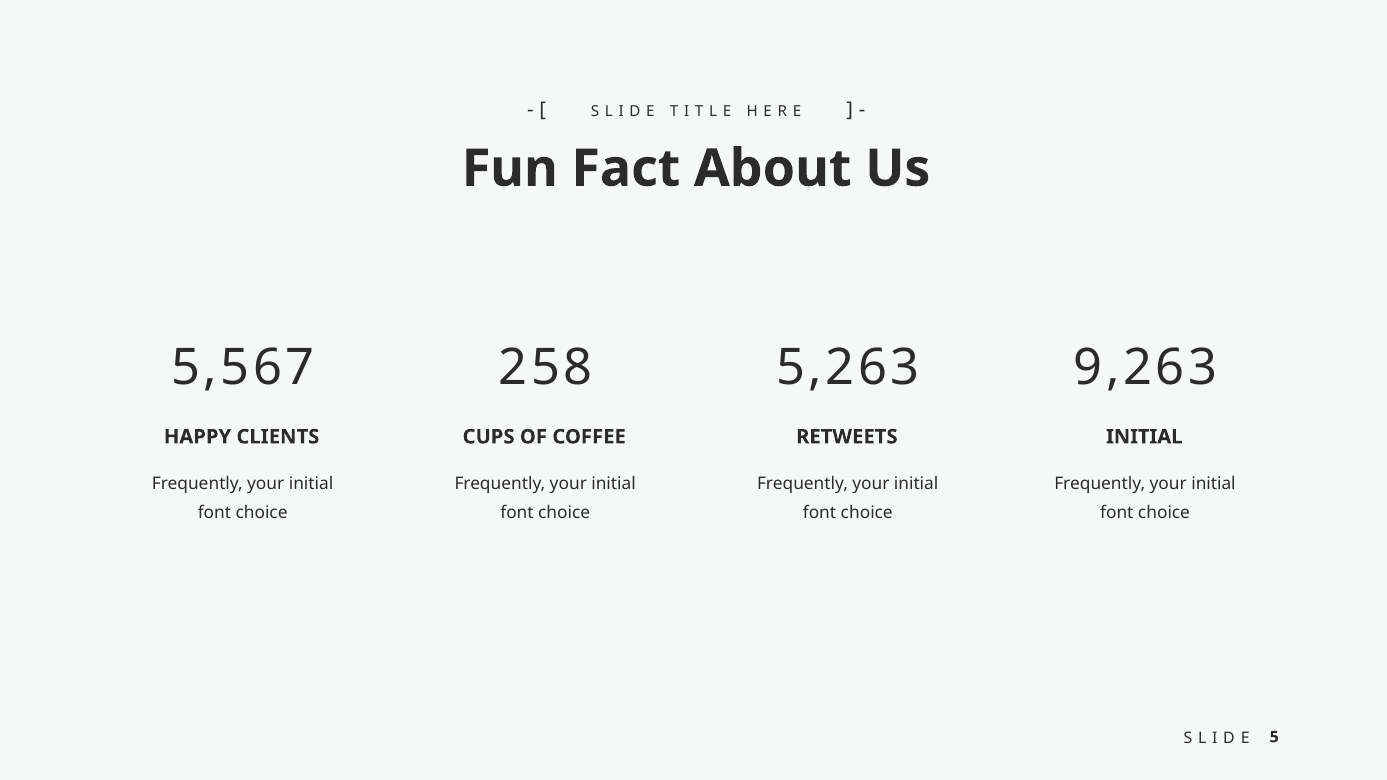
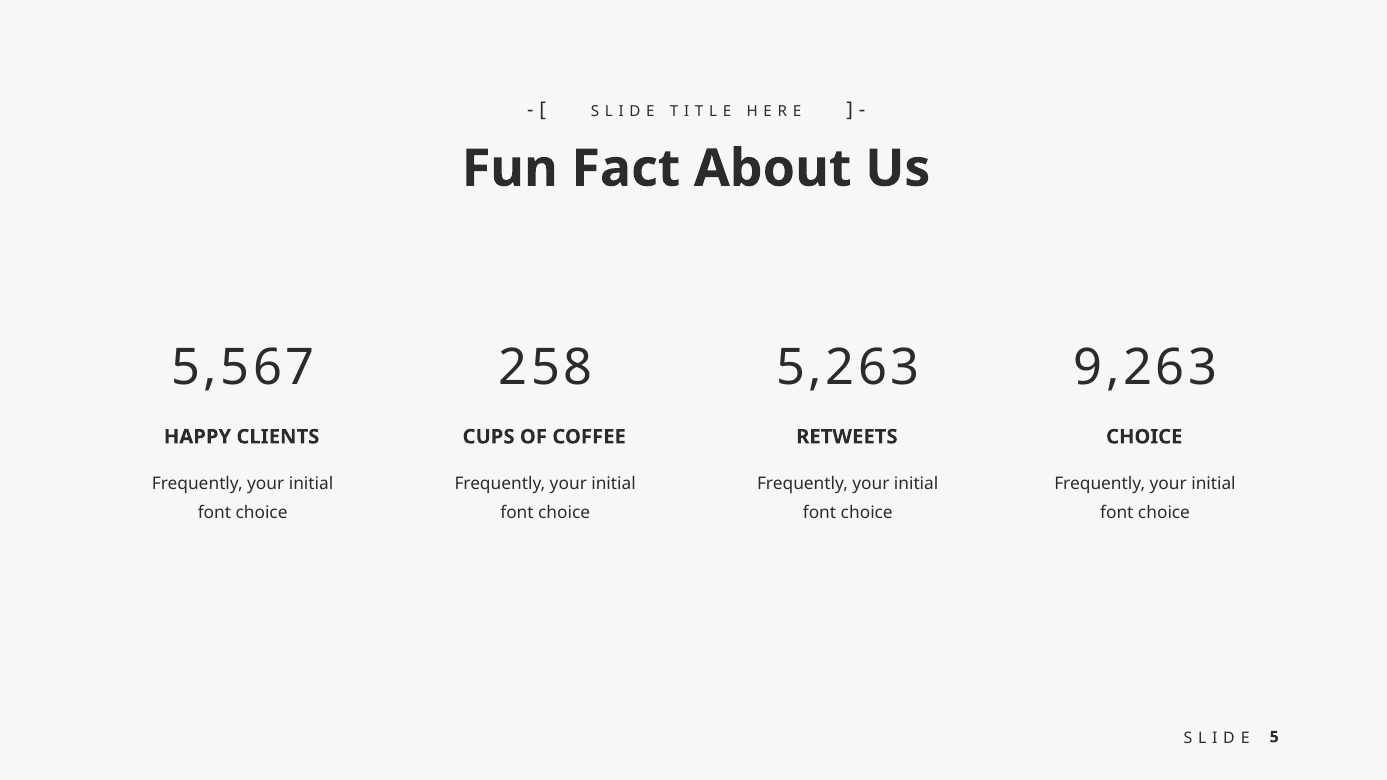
INITIAL at (1144, 437): INITIAL -> CHOICE
